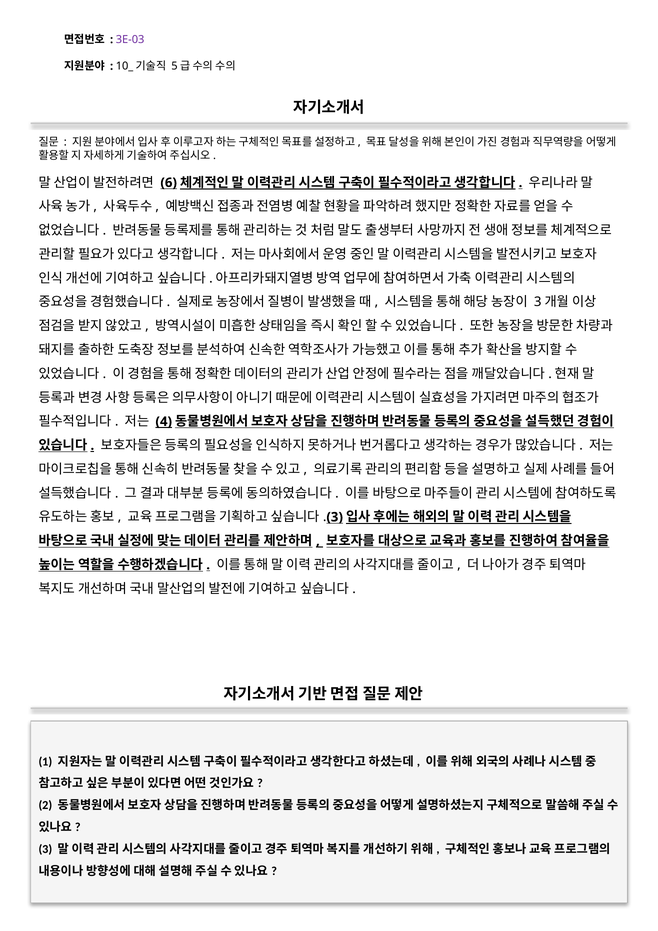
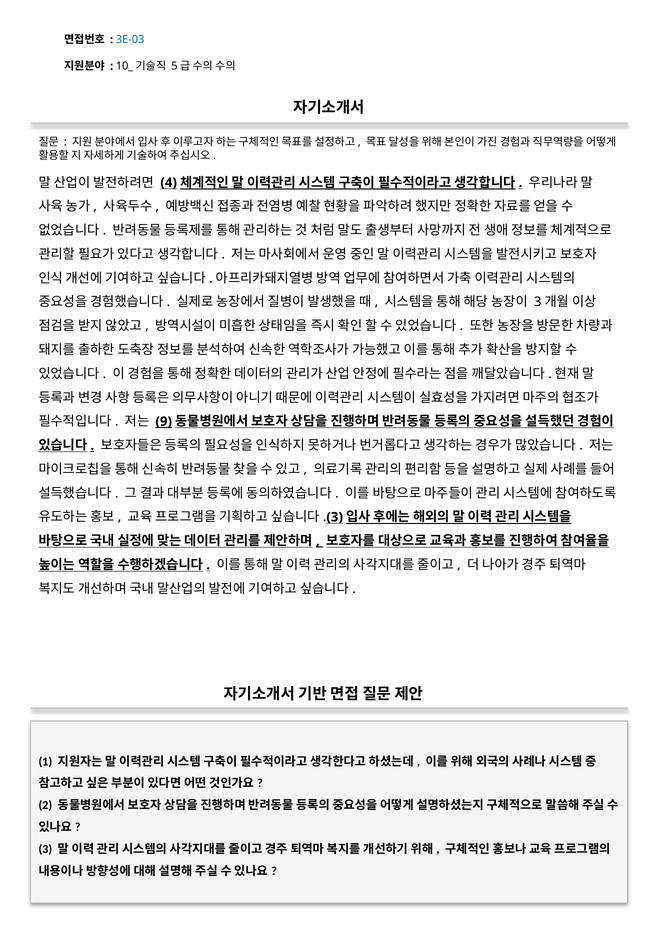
3E-03 colour: purple -> blue
6: 6 -> 4
4: 4 -> 9
